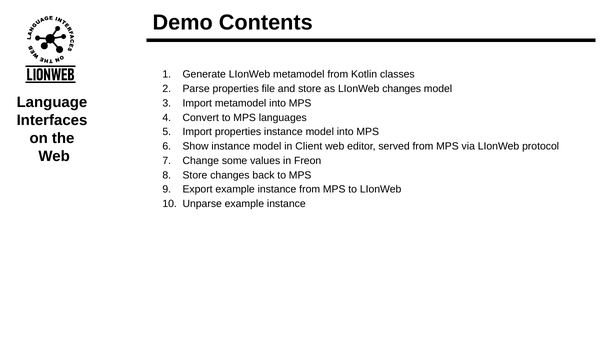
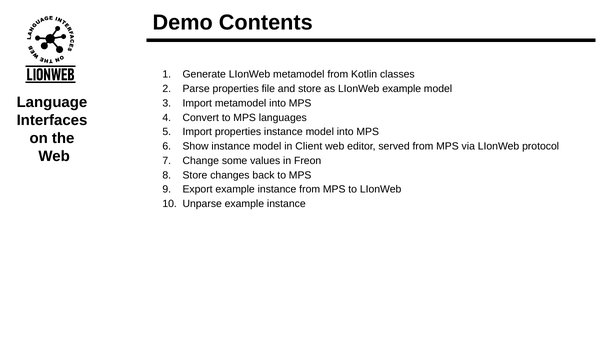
LIonWeb changes: changes -> example
